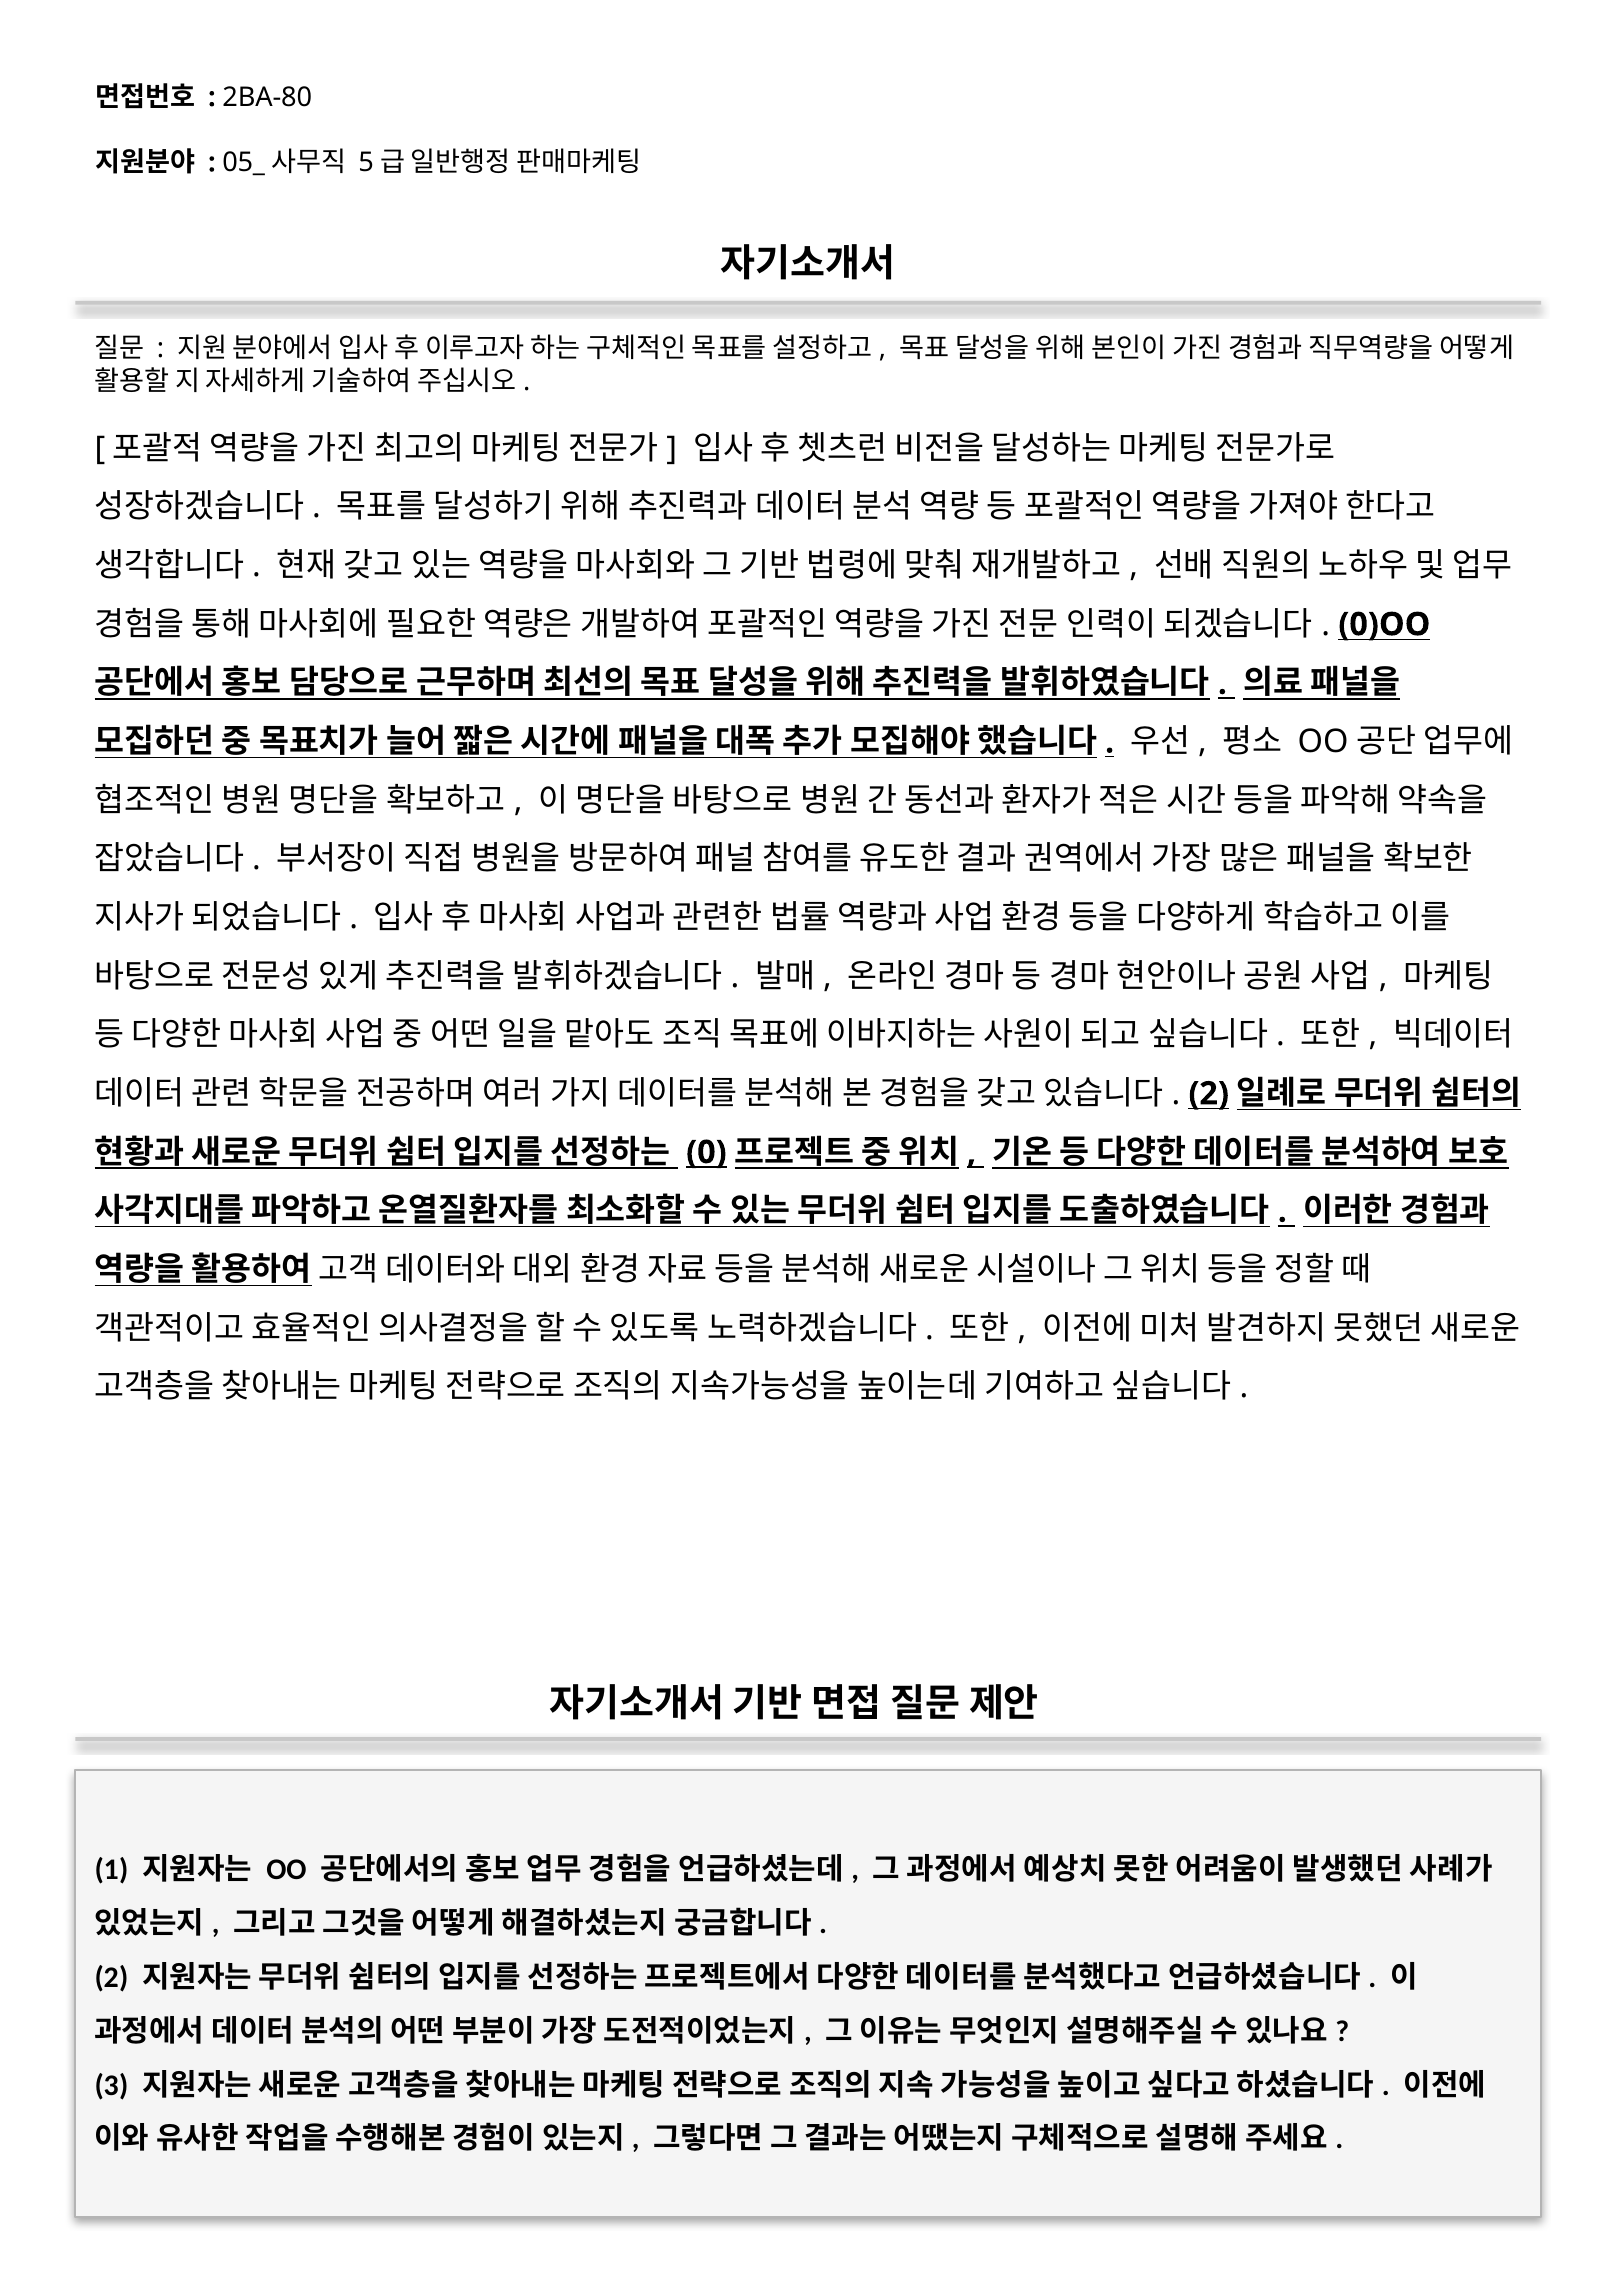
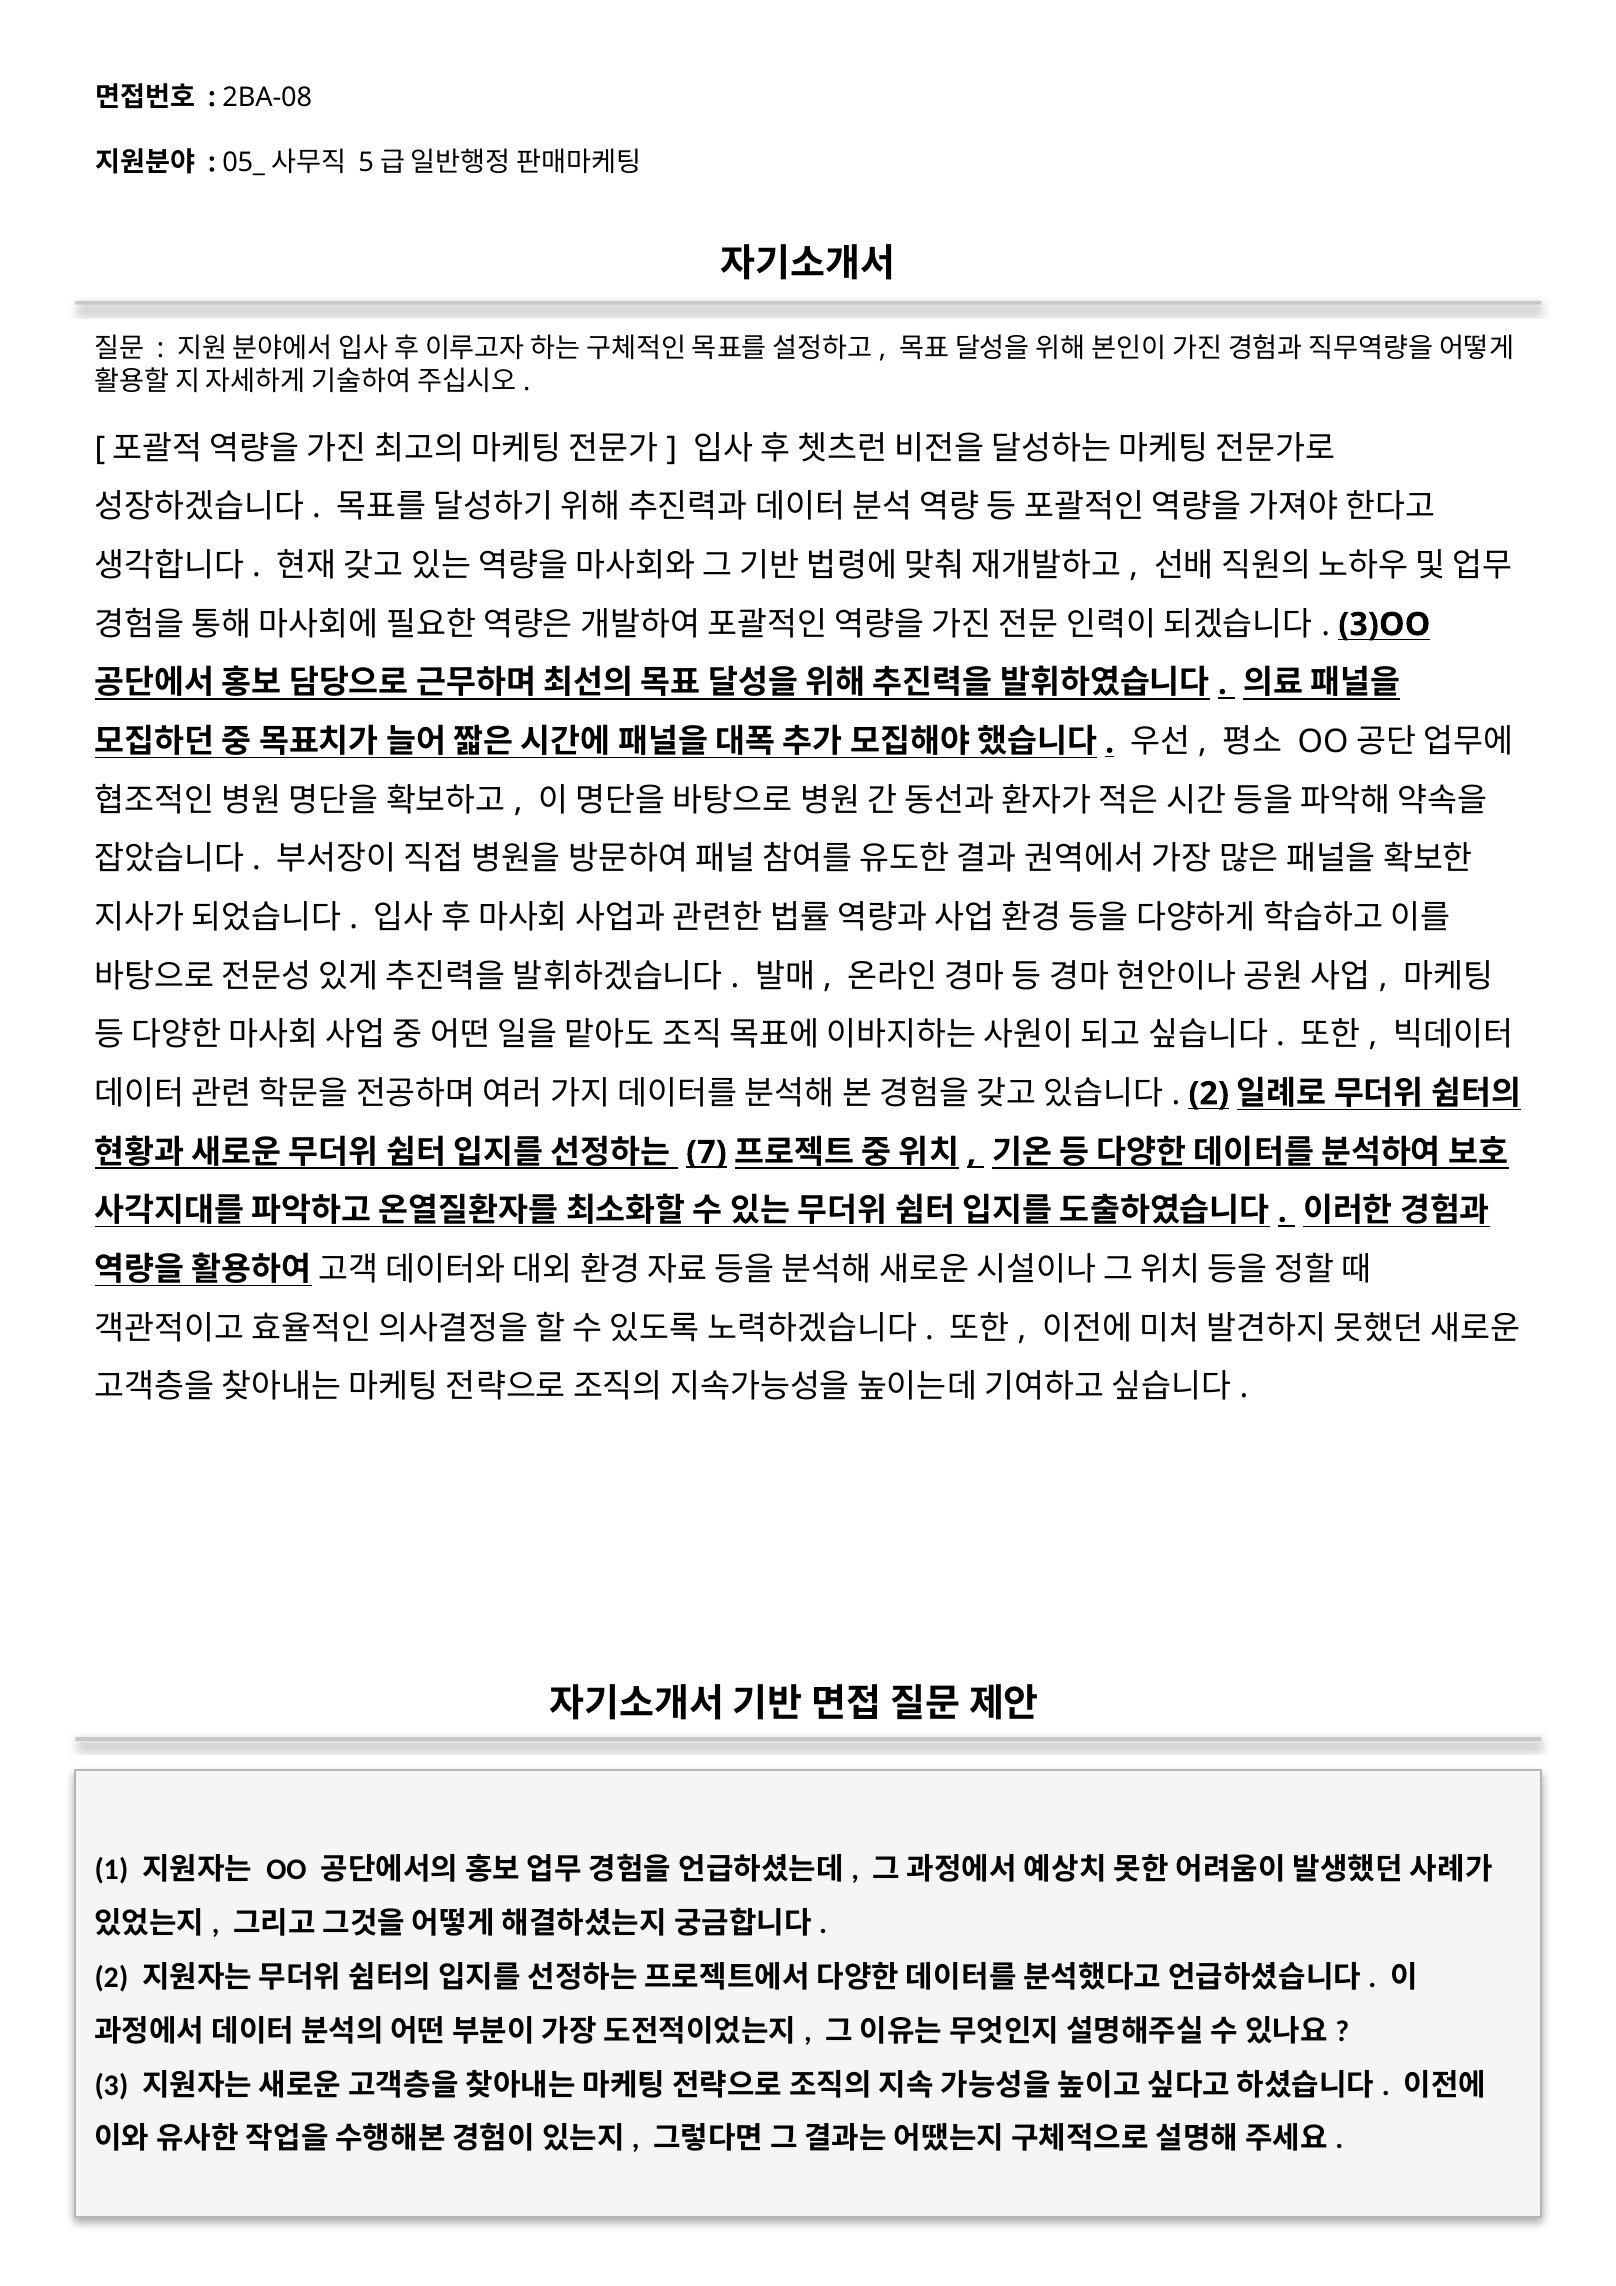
2BA-80: 2BA-80 -> 2BA-08
0)OO: 0)OO -> 3)OO
0: 0 -> 7
